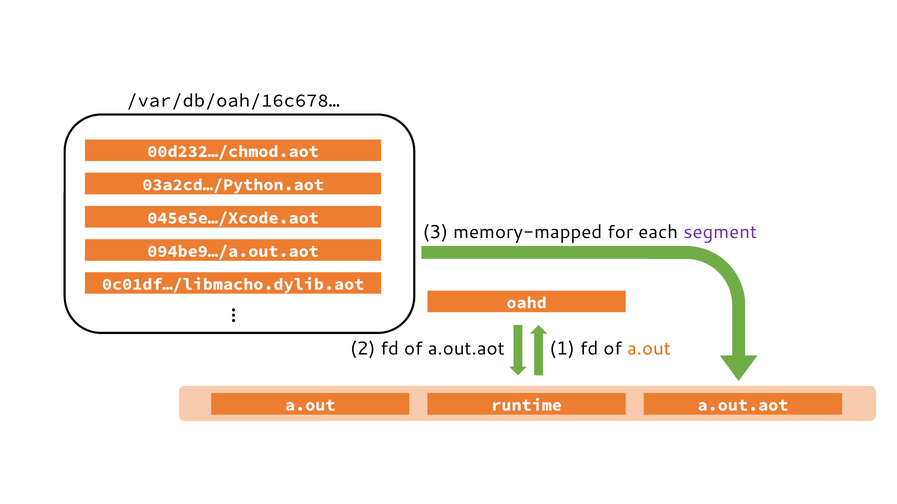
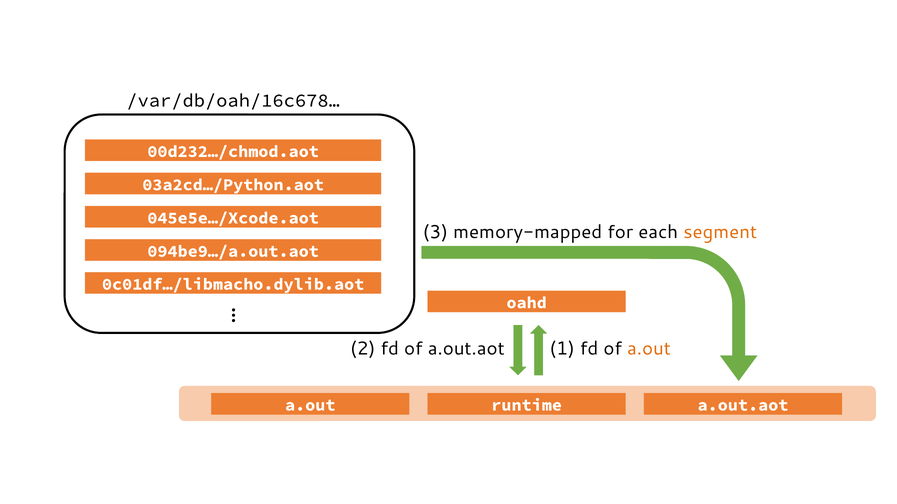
segment colour: purple -> orange
